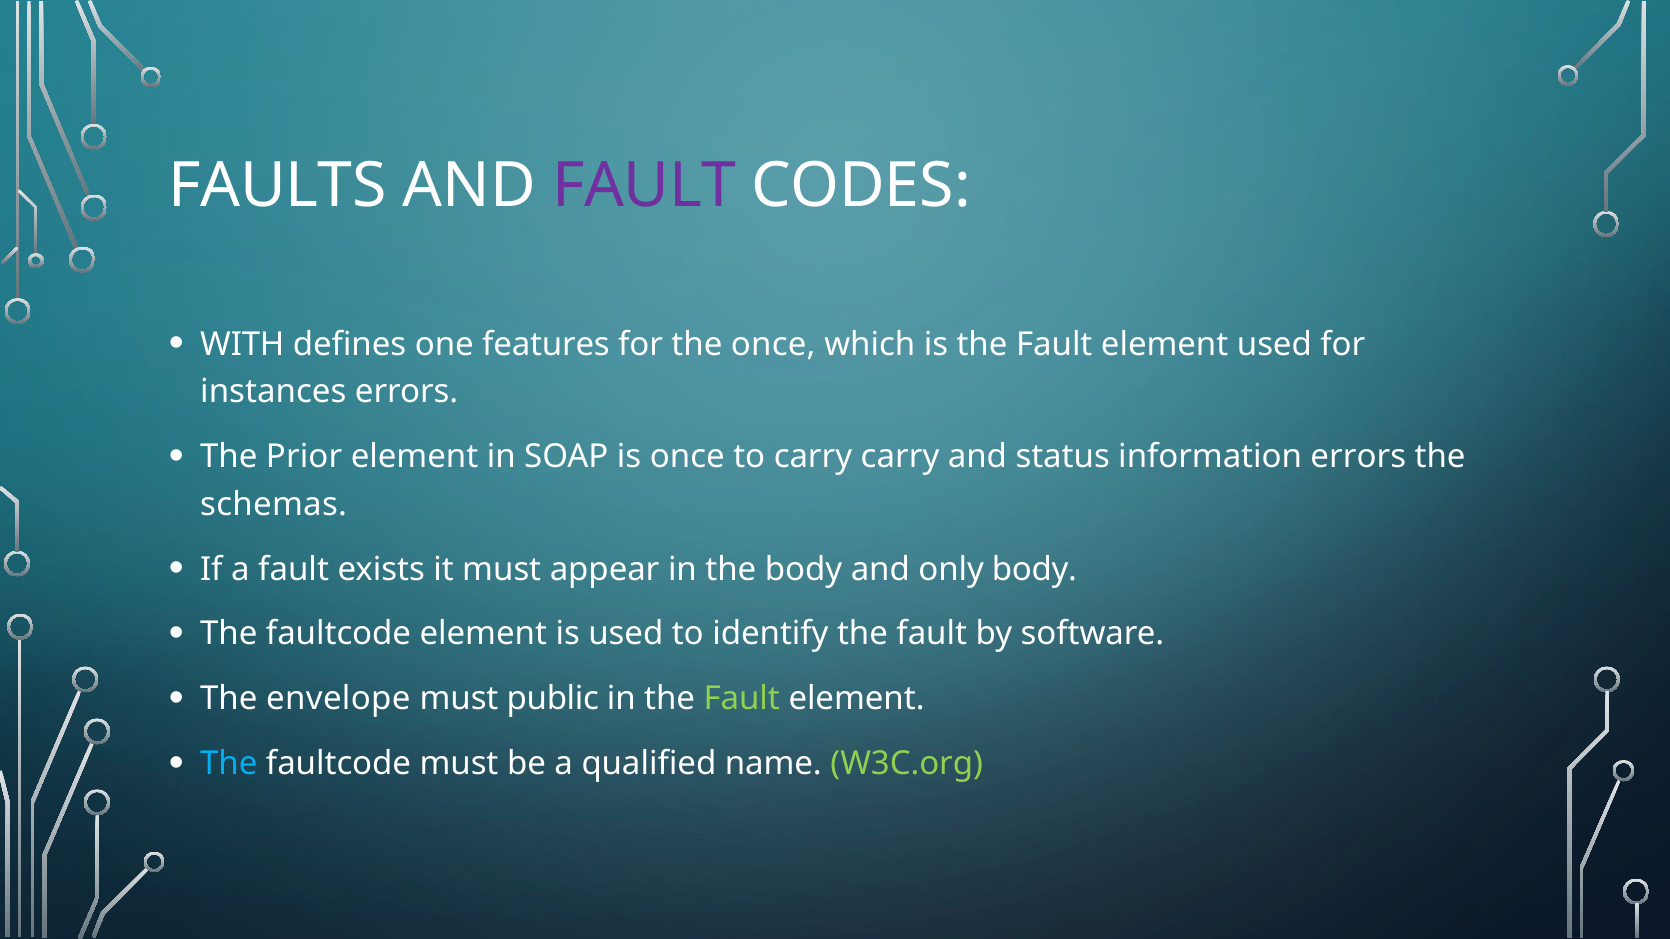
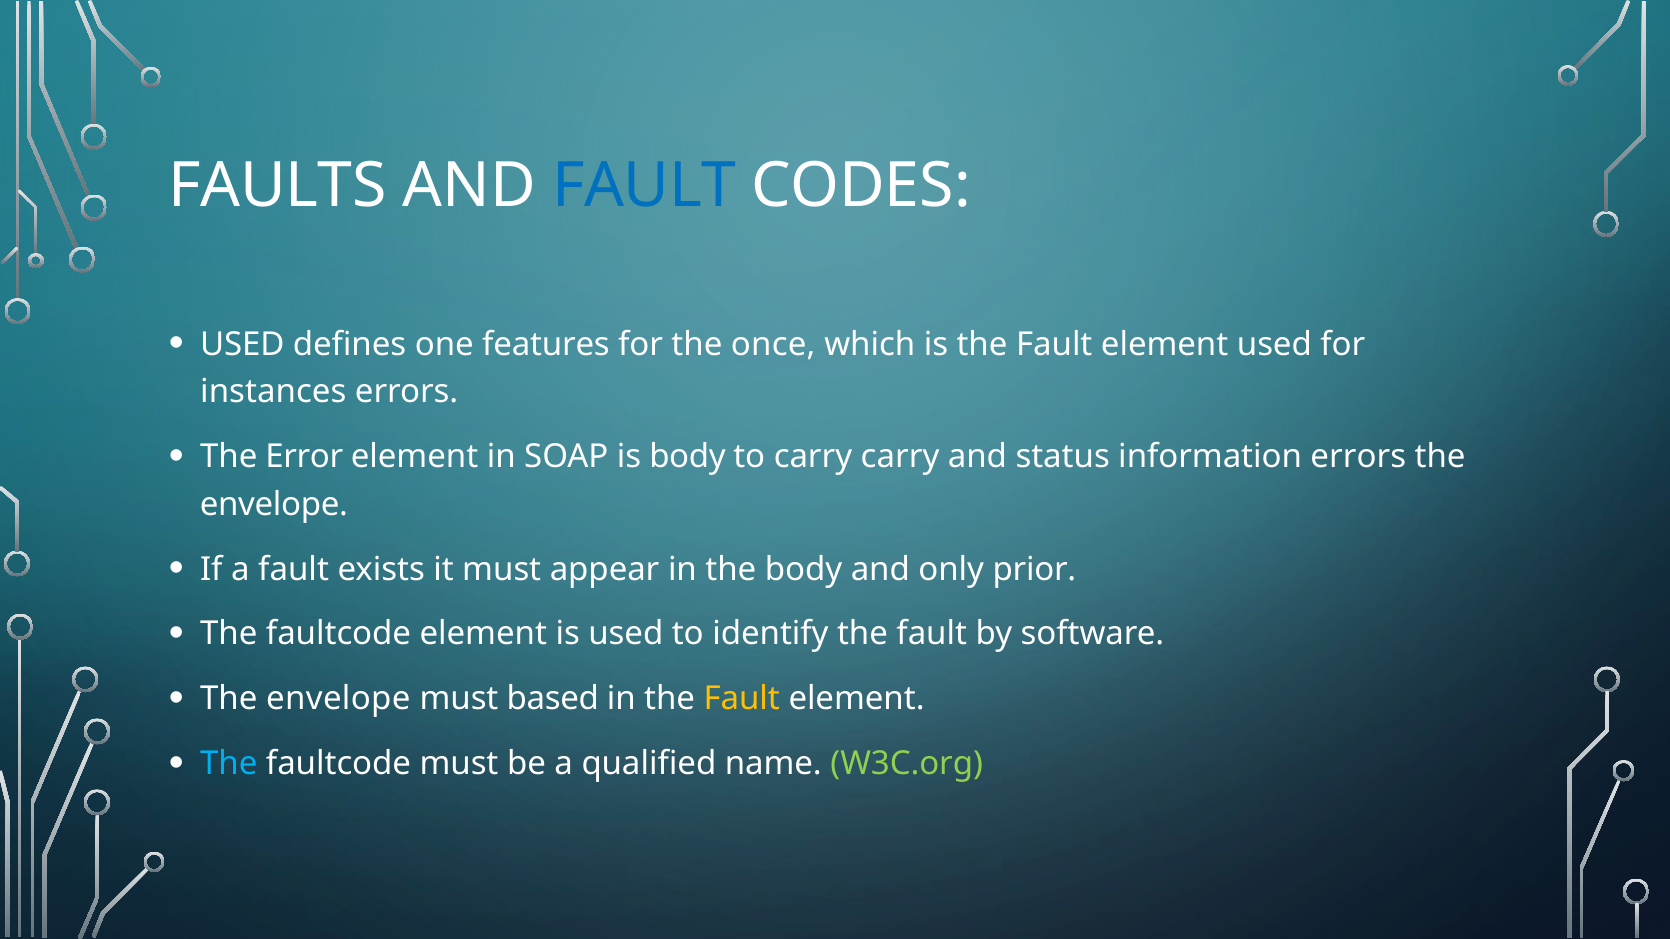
FAULT at (644, 186) colour: purple -> blue
WITH at (242, 344): WITH -> USED
Prior: Prior -> Error
is once: once -> body
schemas at (274, 504): schemas -> envelope
only body: body -> prior
public: public -> based
Fault at (742, 699) colour: light green -> yellow
